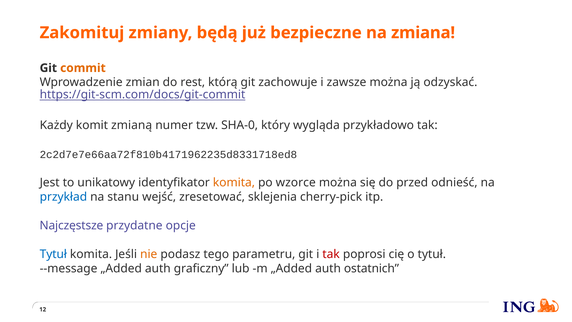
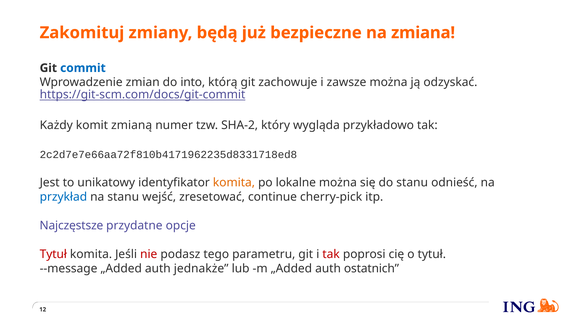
commit colour: orange -> blue
rest: rest -> into
SHA-0: SHA-0 -> SHA-2
wzorce: wzorce -> lokalne
do przed: przed -> stanu
sklejenia: sklejenia -> continue
Tytuł at (53, 254) colour: blue -> red
nie colour: orange -> red
graficzny: graficzny -> jednakże
